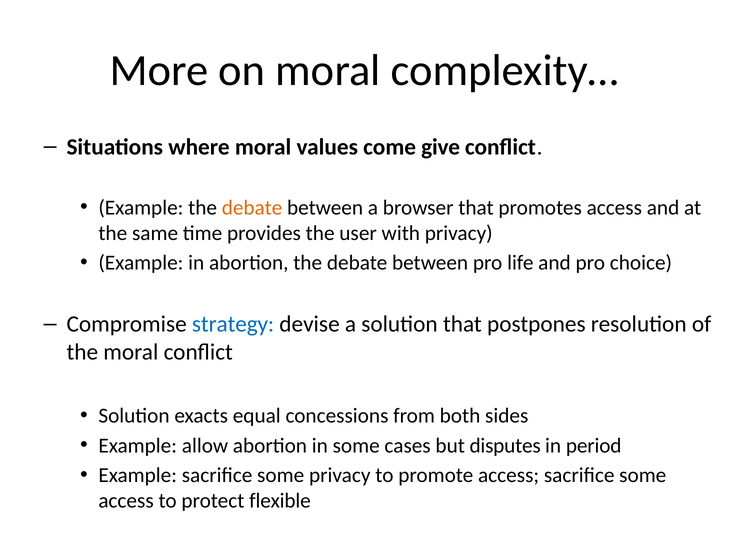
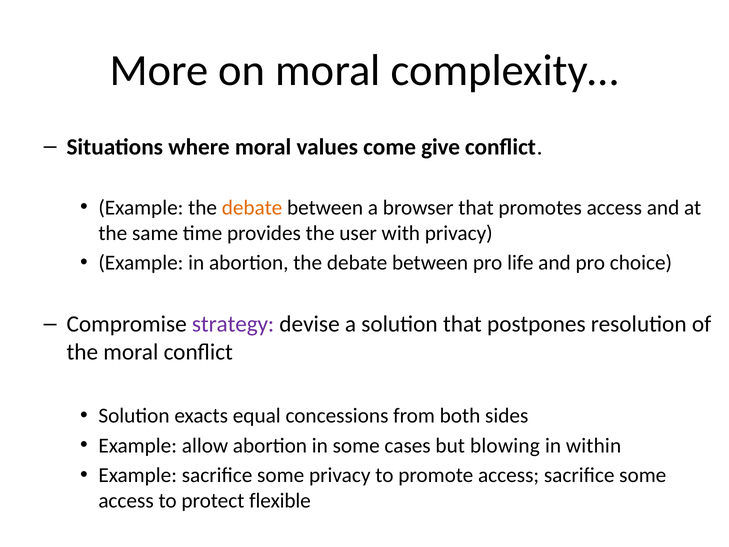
strategy colour: blue -> purple
disputes: disputes -> blowing
period: period -> within
